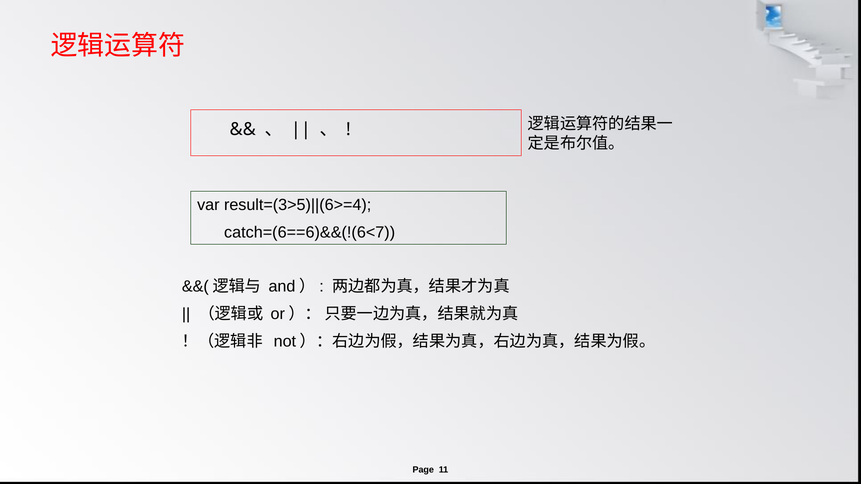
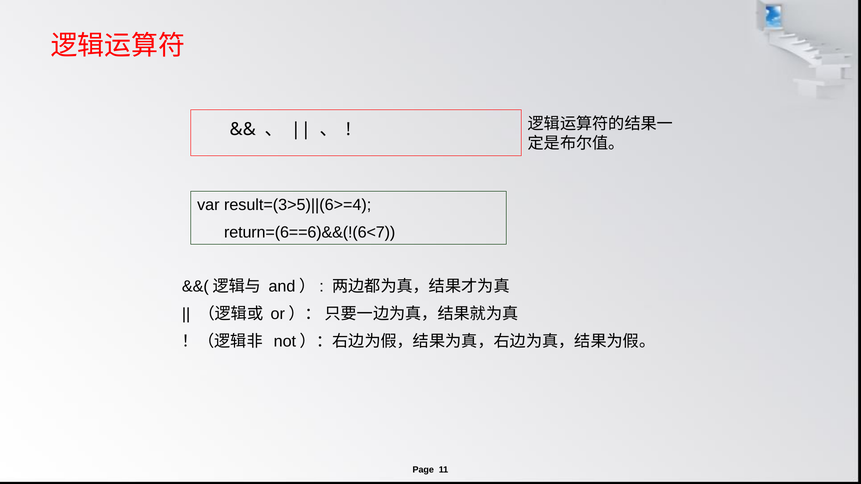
catch=(6==6)&&(!(6<7: catch=(6==6)&&(!(6<7 -> return=(6==6)&&(!(6<7
